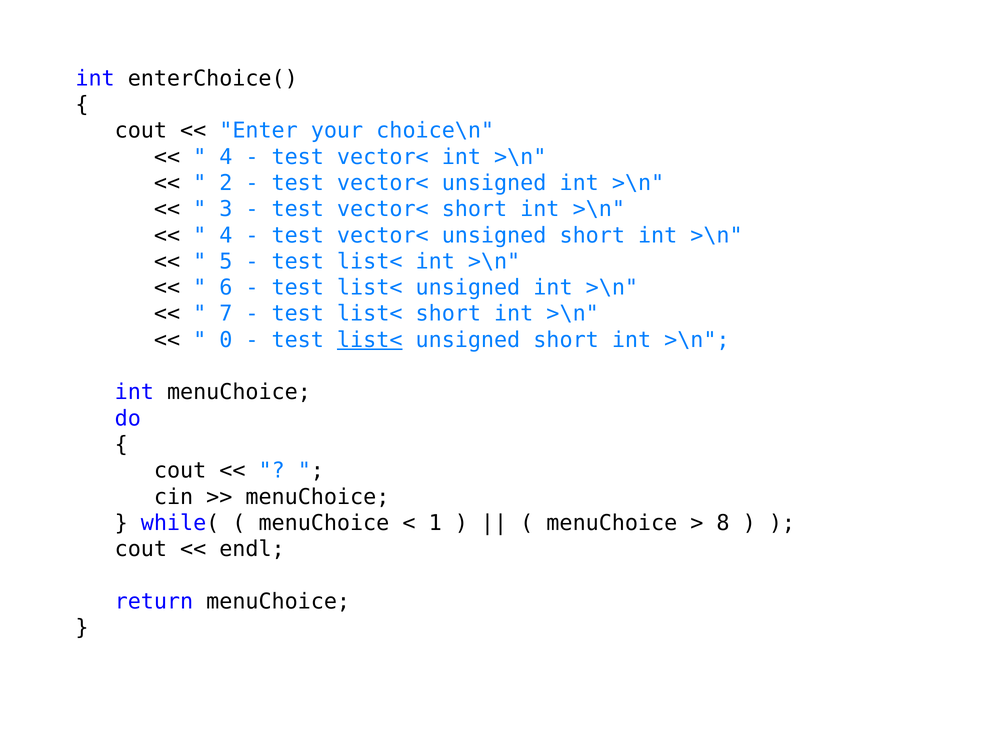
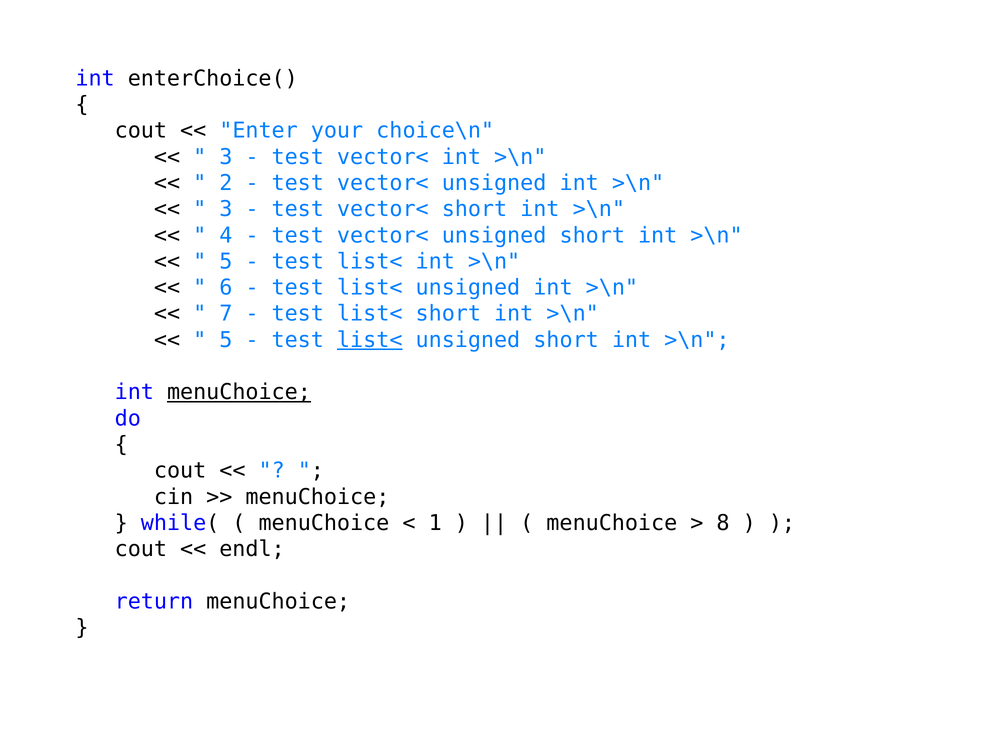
4 at (226, 157): 4 -> 3
0 at (226, 340): 0 -> 5
menuChoice at (239, 392) underline: none -> present
